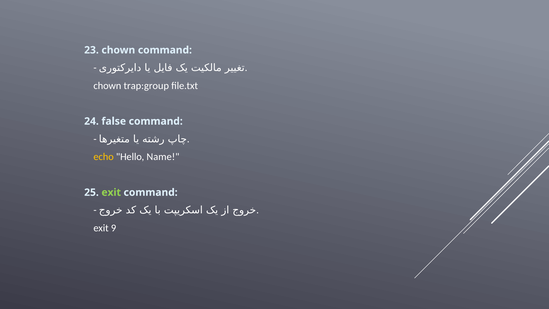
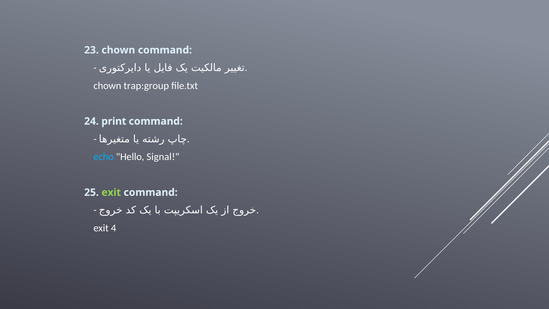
false: false -> print
echo colour: yellow -> light blue
Name: Name -> Signal
9: 9 -> 4
